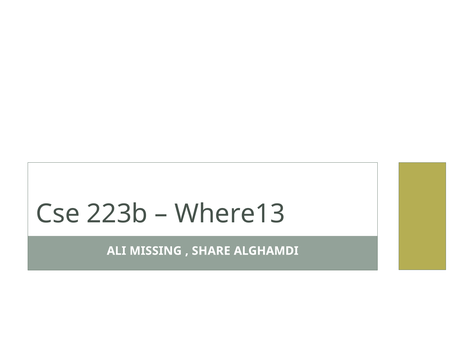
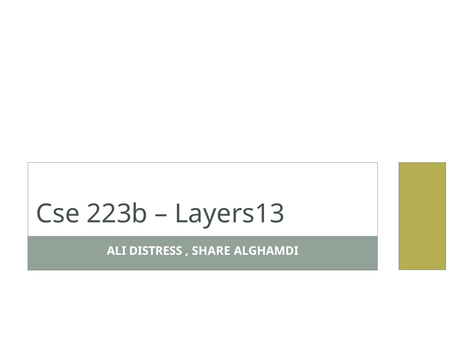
Where13: Where13 -> Layers13
MISSING: MISSING -> DISTRESS
